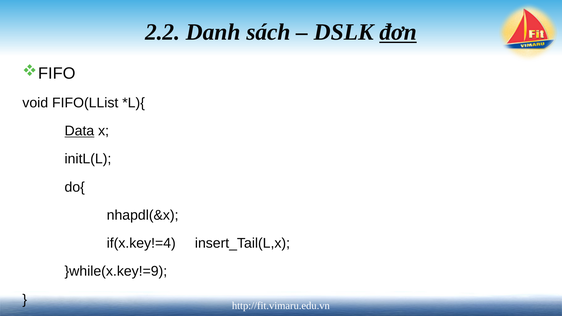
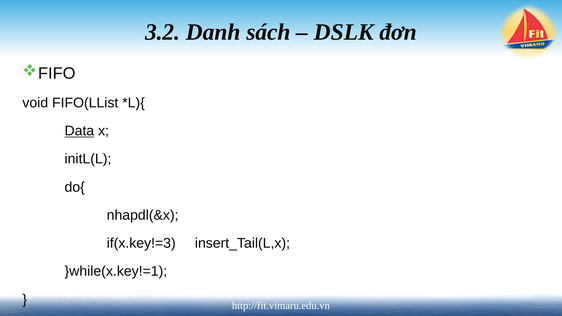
2.2: 2.2 -> 3.2
đơn underline: present -> none
if(x.key!=4: if(x.key!=4 -> if(x.key!=3
}while(x.key!=9: }while(x.key!=9 -> }while(x.key!=1
